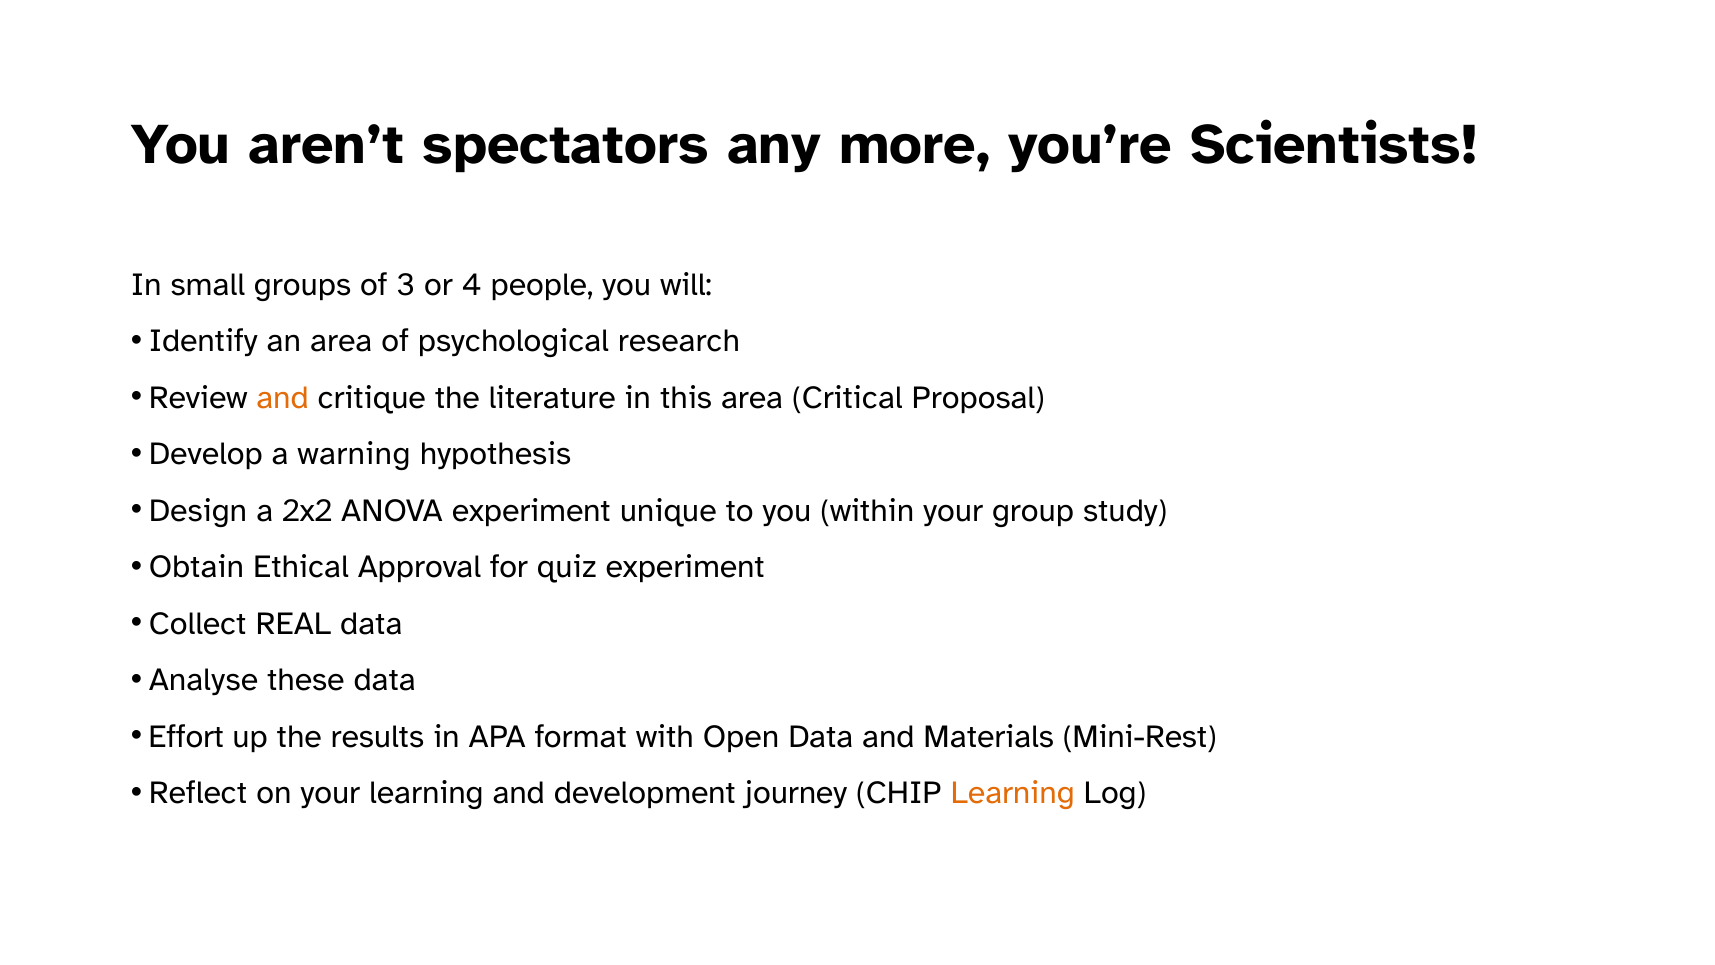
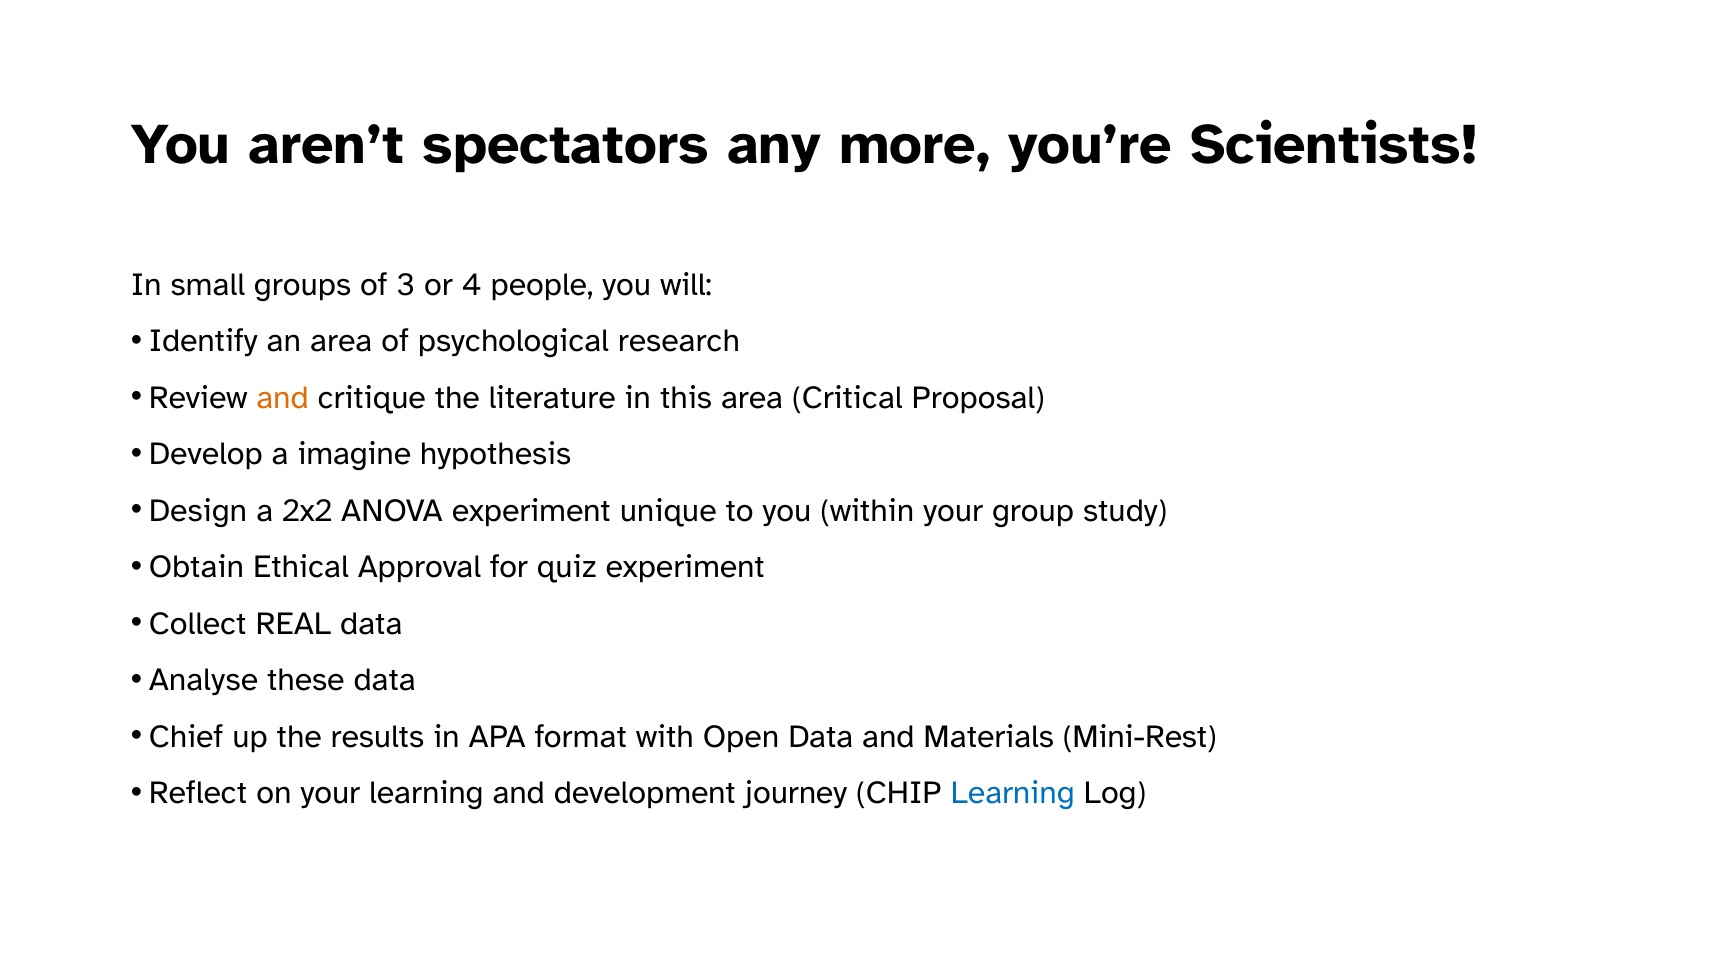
warning: warning -> imagine
Effort: Effort -> Chief
Learning at (1013, 793) colour: orange -> blue
